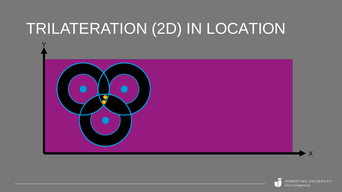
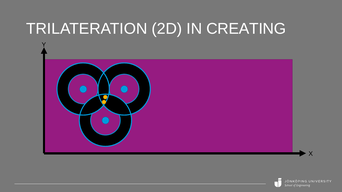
LOCATION: LOCATION -> CREATING
